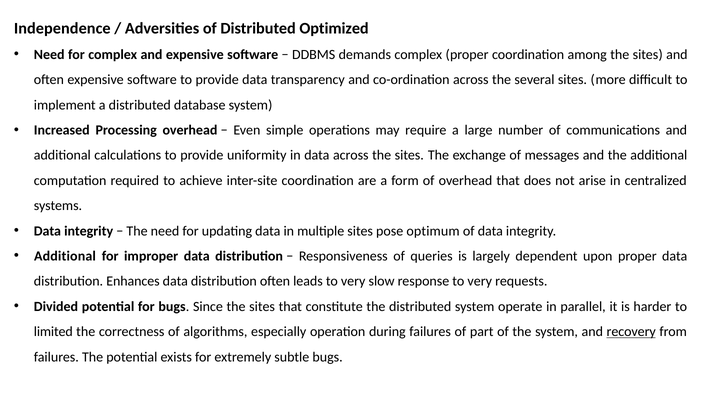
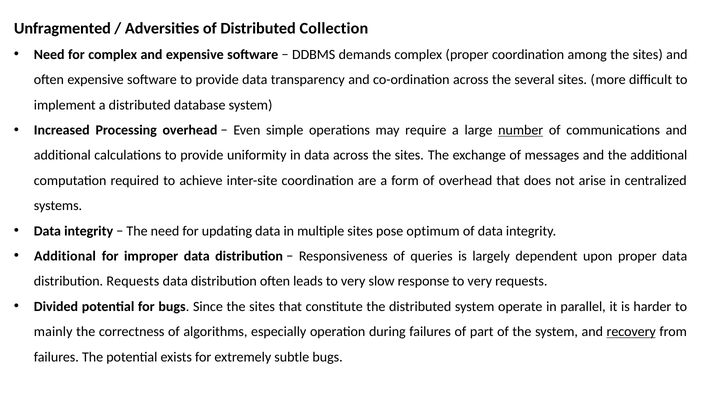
Independence: Independence -> Unfragmented
Optimized: Optimized -> Collection
number underline: none -> present
distribution Enhances: Enhances -> Requests
limited: limited -> mainly
